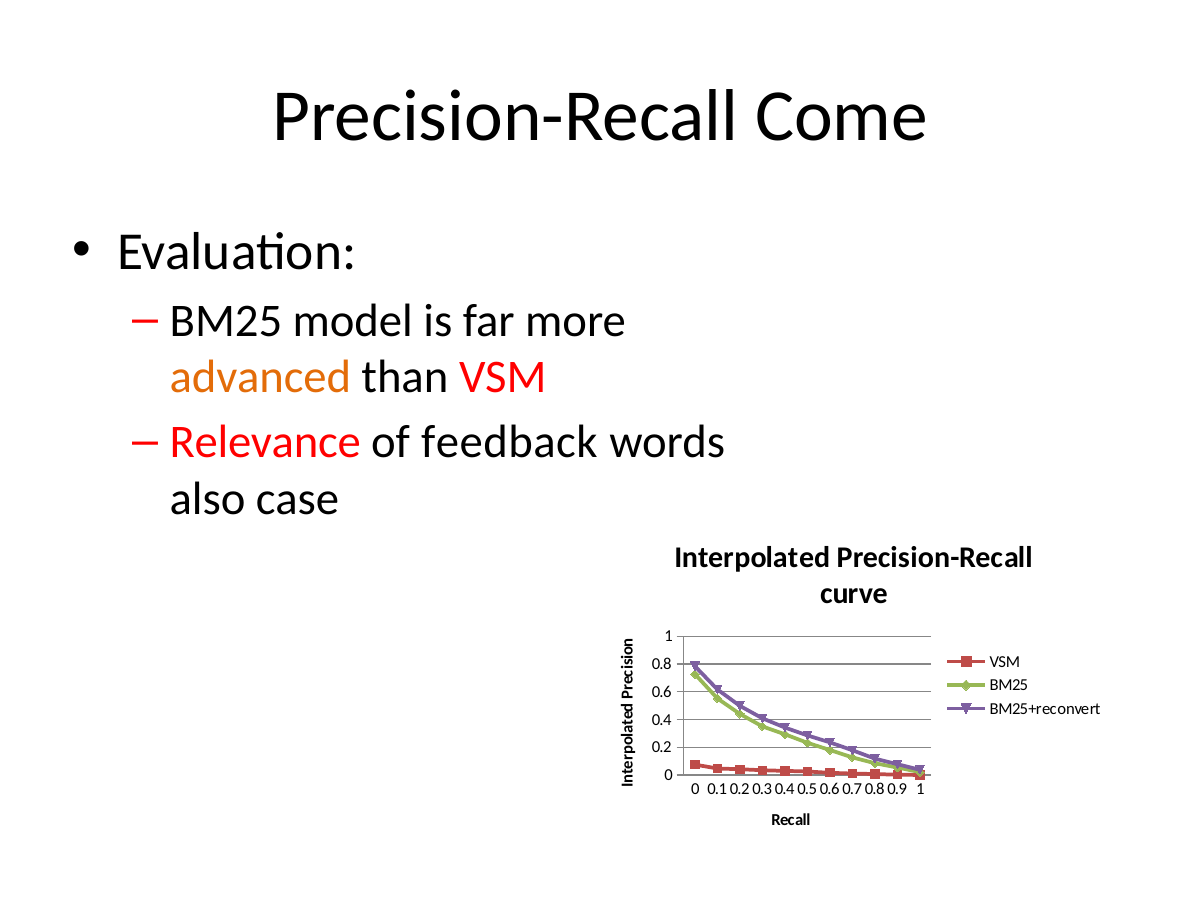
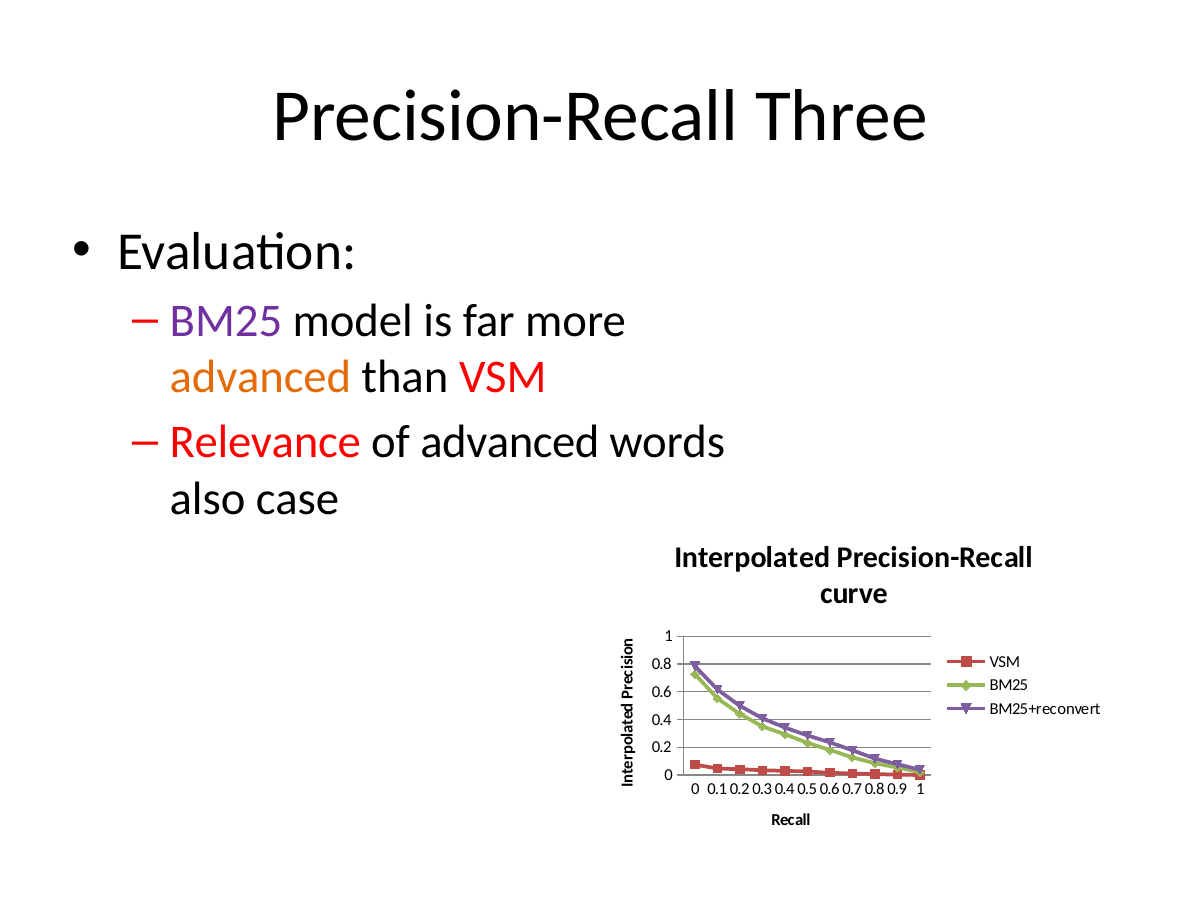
Come: Come -> Three
BM25 at (226, 321) colour: black -> purple
of feedback: feedback -> advanced
